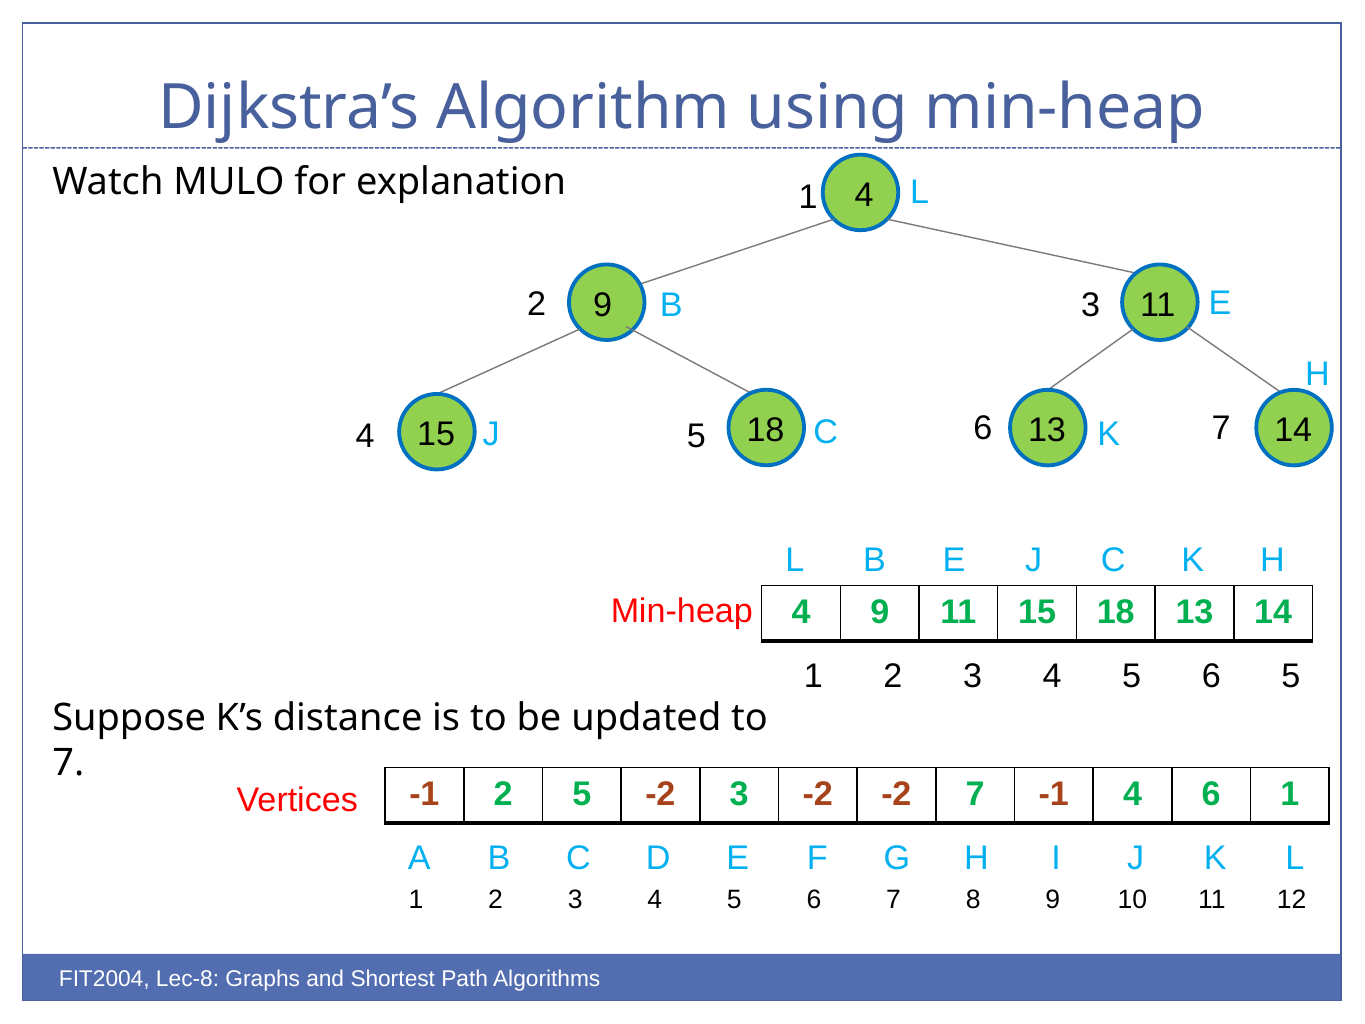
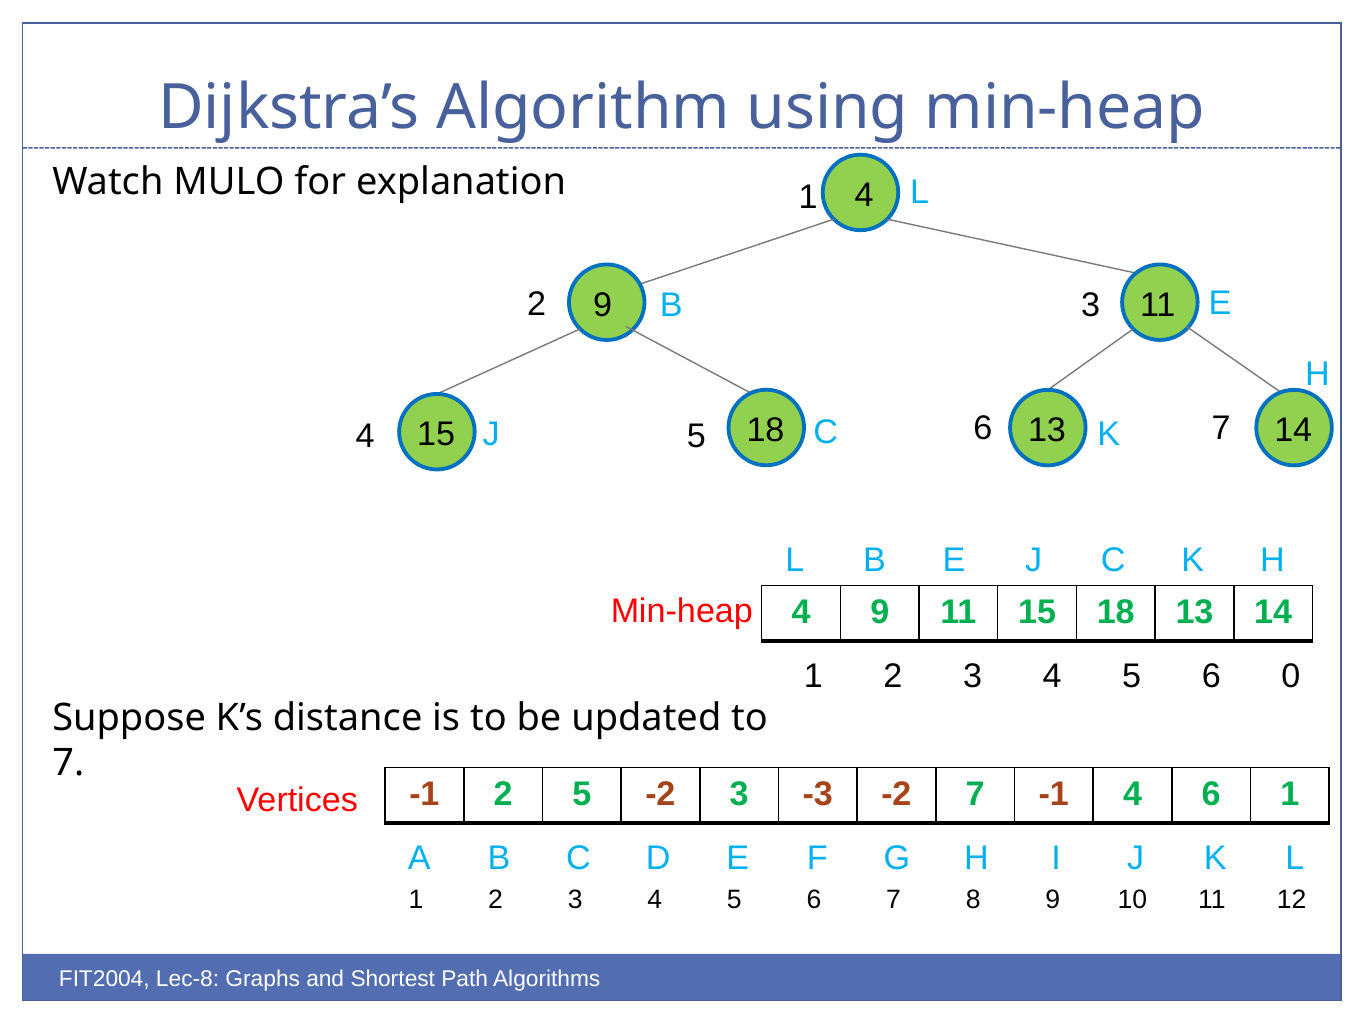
6 5: 5 -> 0
3 -2: -2 -> -3
